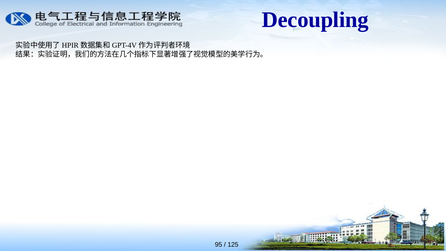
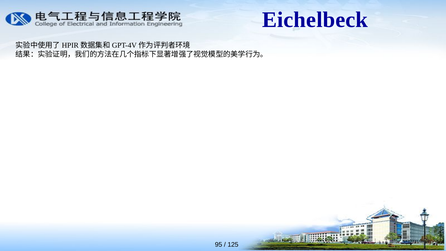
Decoupling: Decoupling -> Eichelbeck
